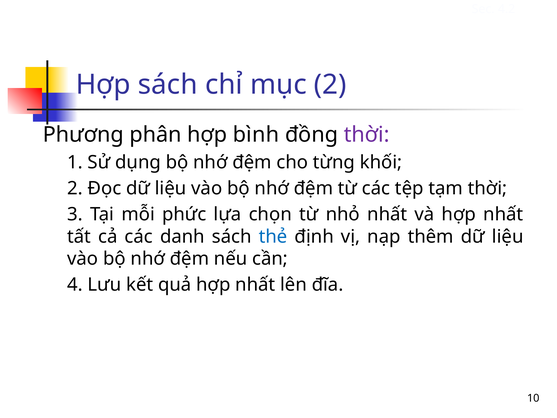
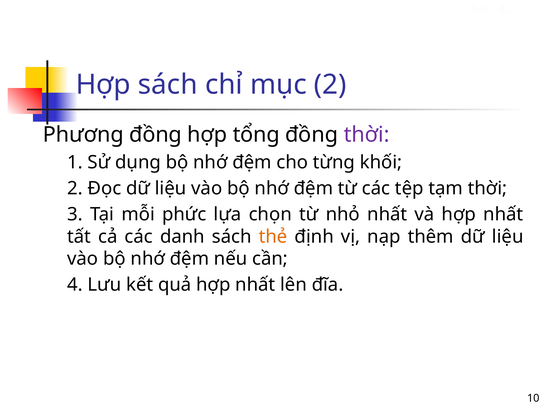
Phương phân: phân -> đồng
bình: bình -> tổng
thẻ colour: blue -> orange
